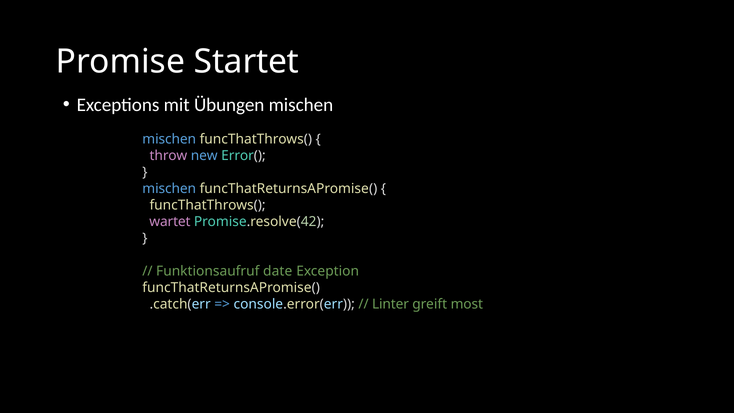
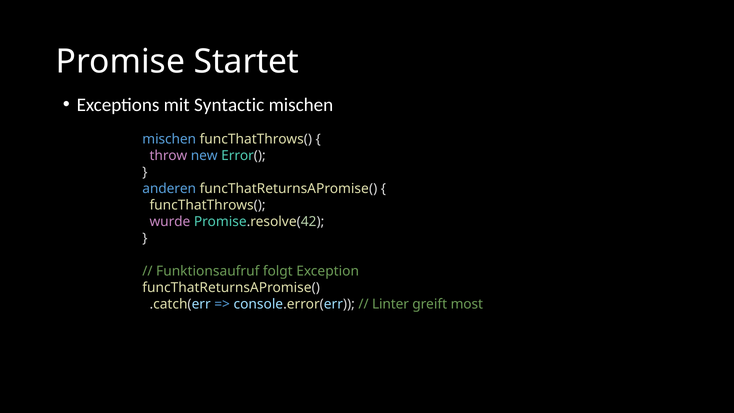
Übungen: Übungen -> Syntactic
mischen at (169, 189): mischen -> anderen
wartet: wartet -> wurde
date: date -> folgt
